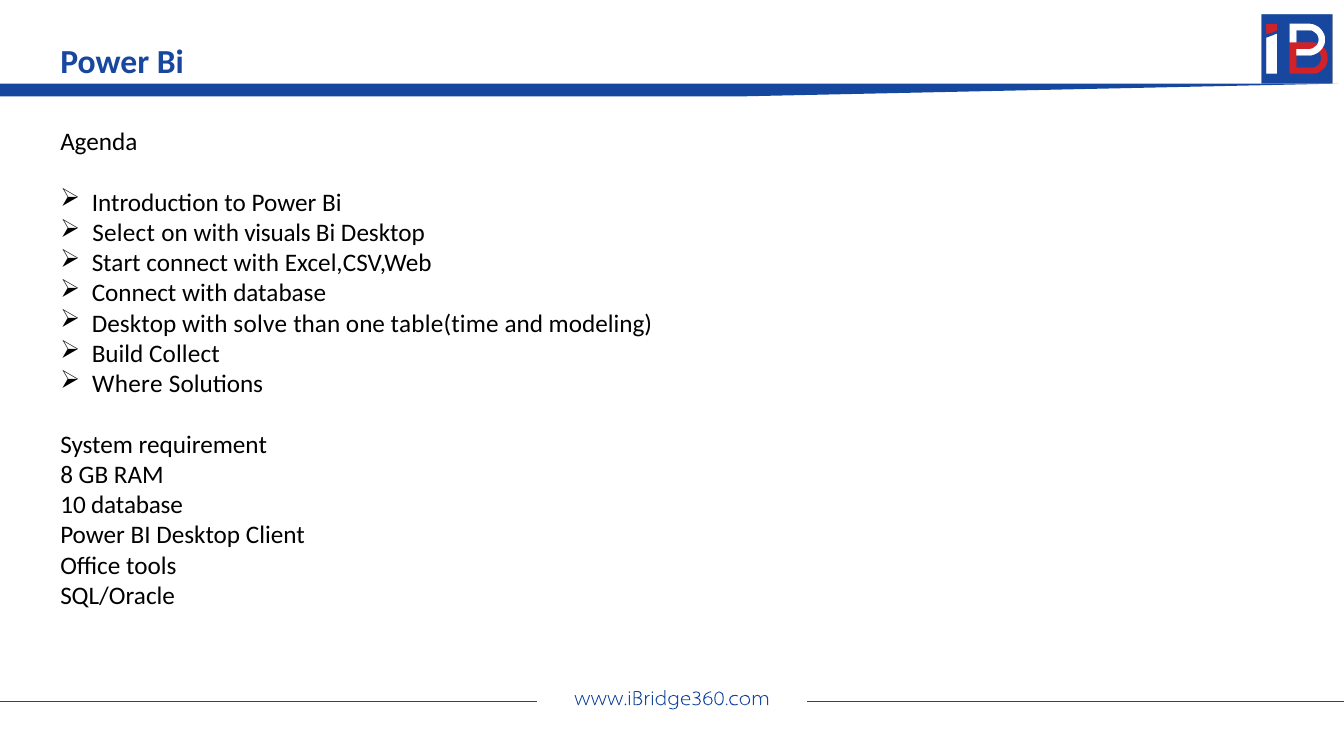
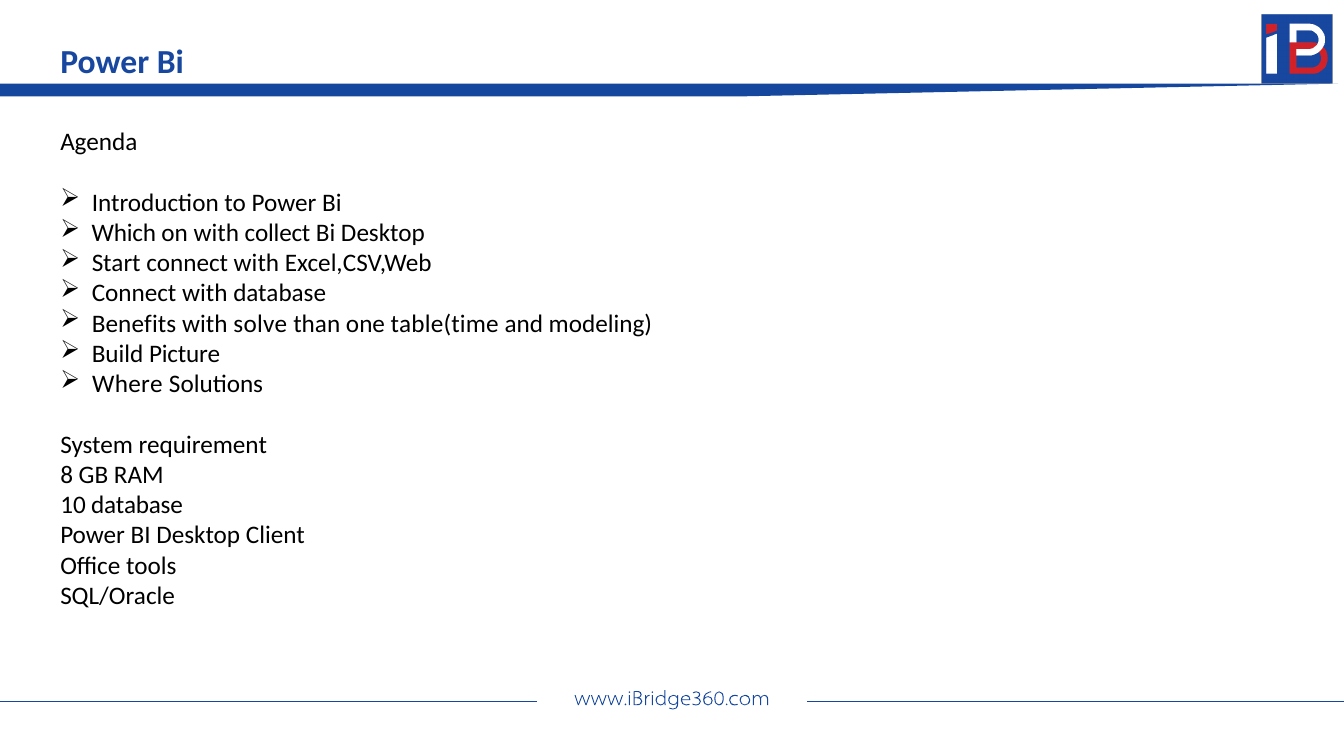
Select: Select -> Which
visuals: visuals -> collect
Desktop at (134, 324): Desktop -> Benefits
Collect: Collect -> Picture
